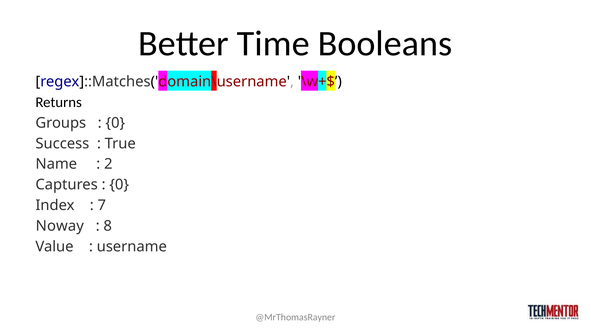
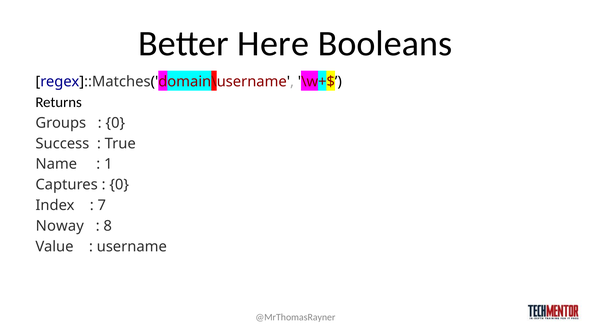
Time: Time -> Here
2: 2 -> 1
